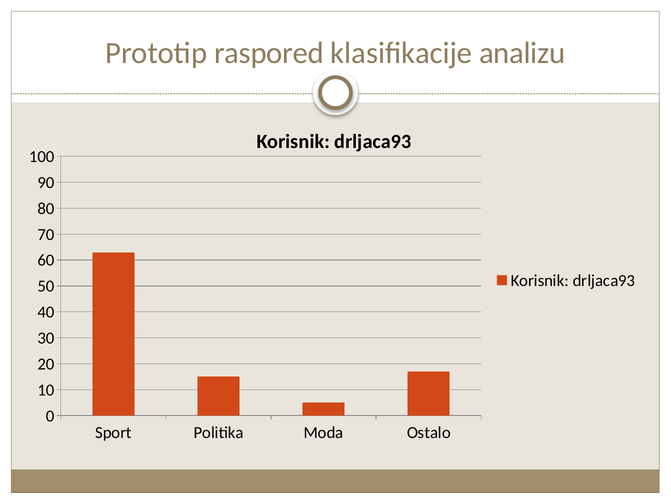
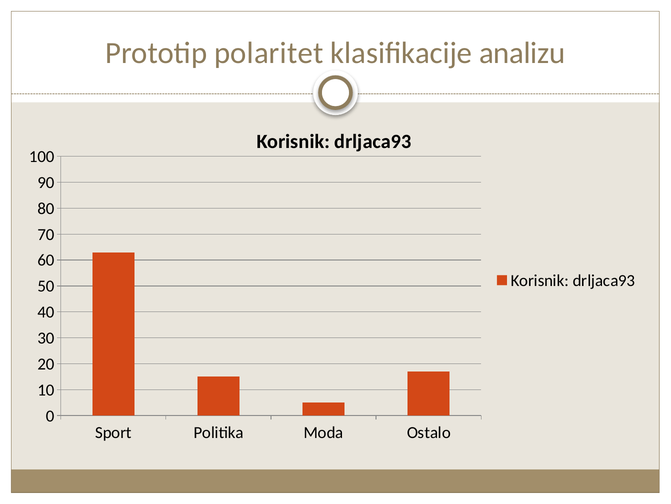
raspored: raspored -> polaritet
